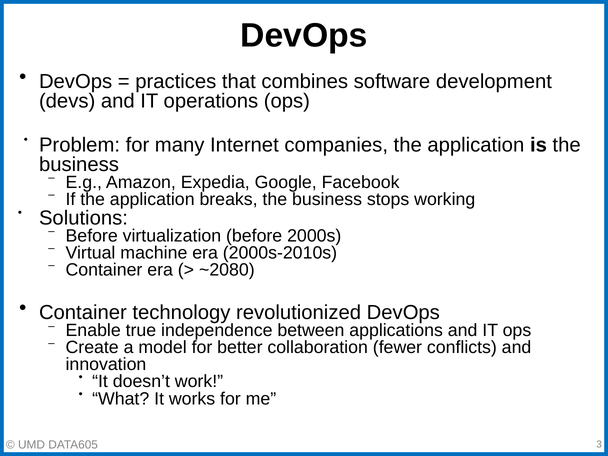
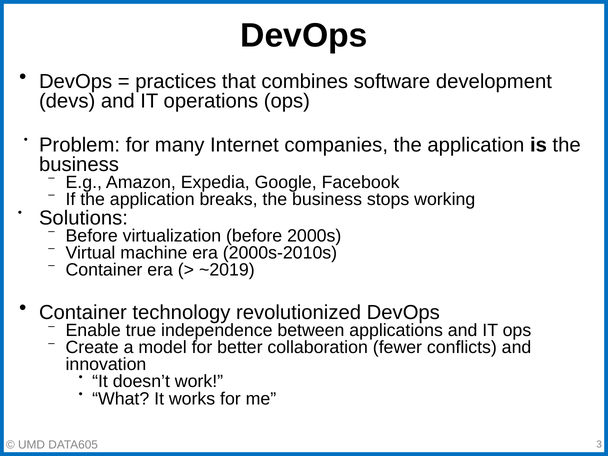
~2080: ~2080 -> ~2019
